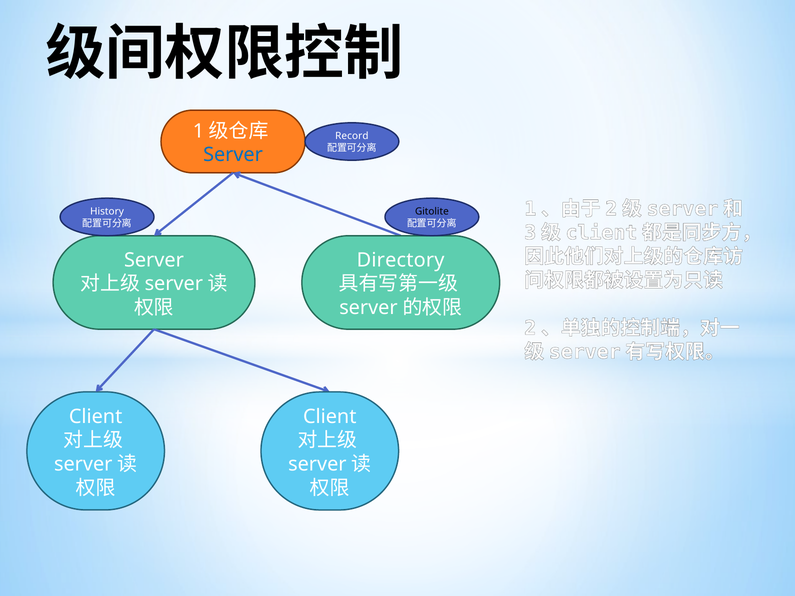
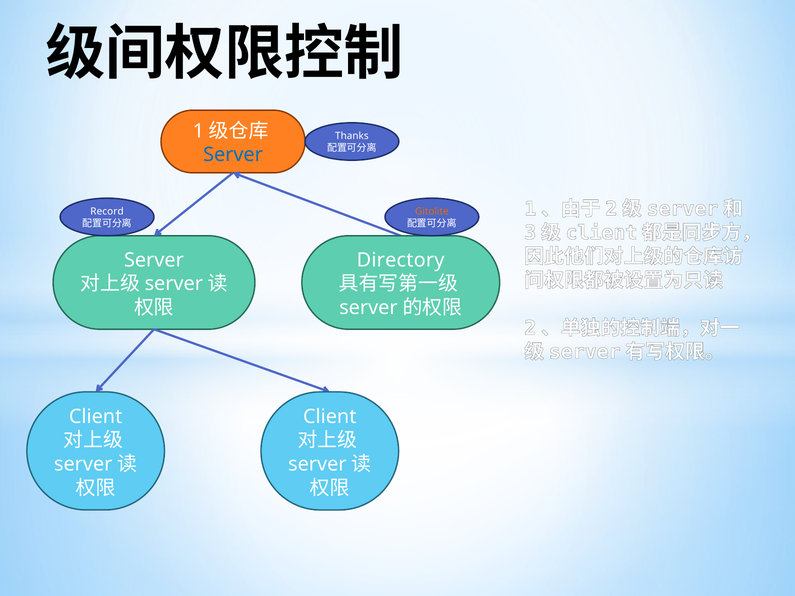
Record: Record -> Thanks
History: History -> Record
Gitolite colour: black -> orange
